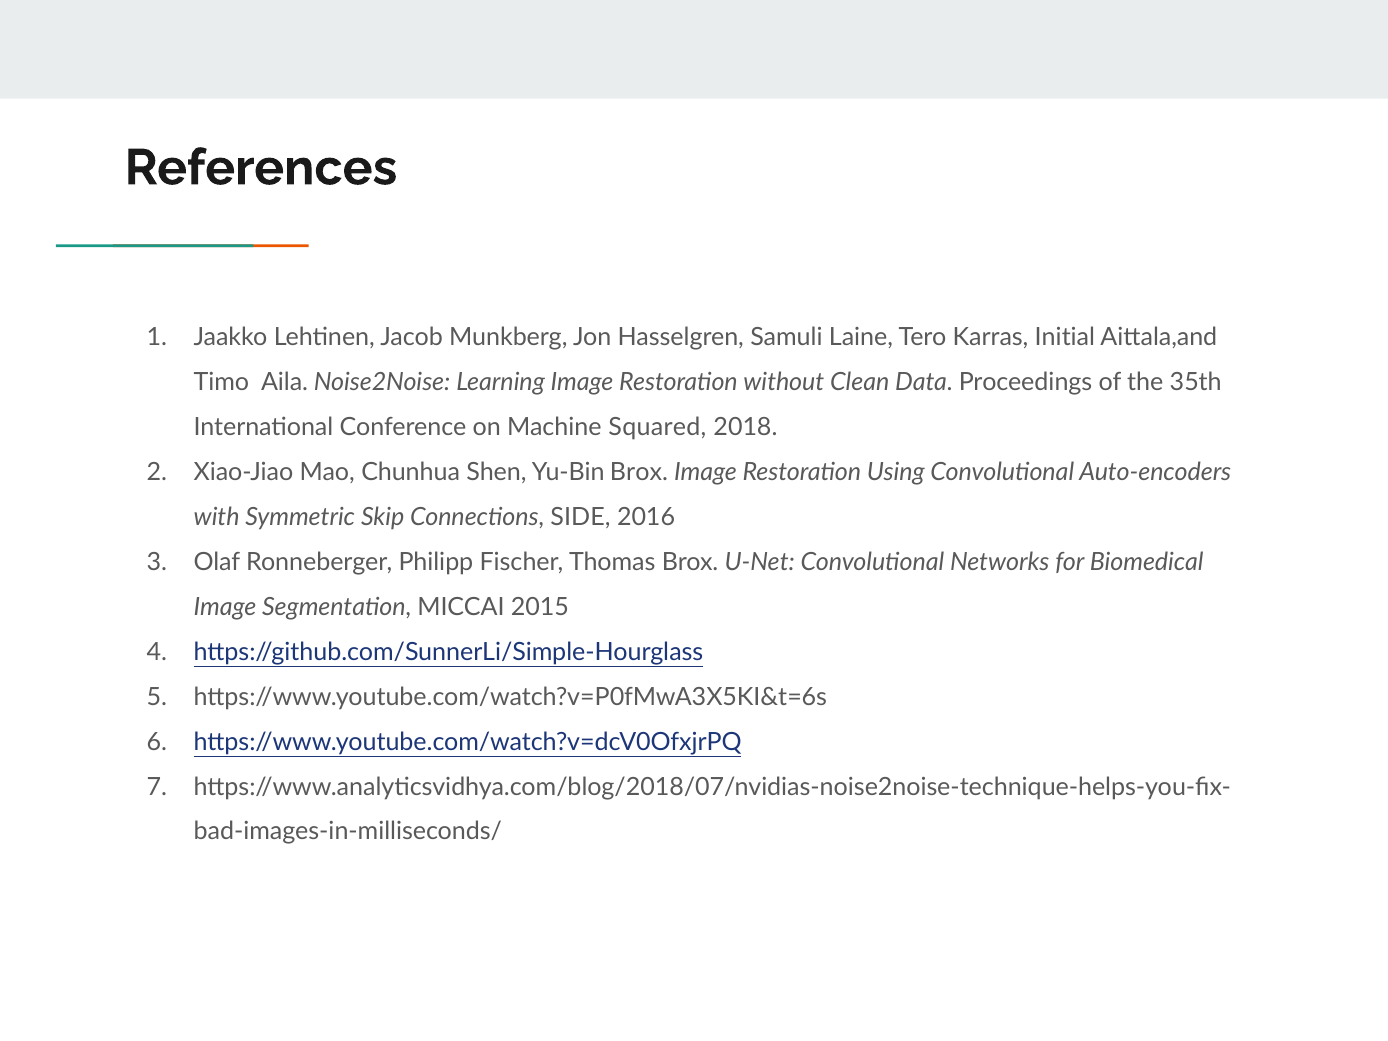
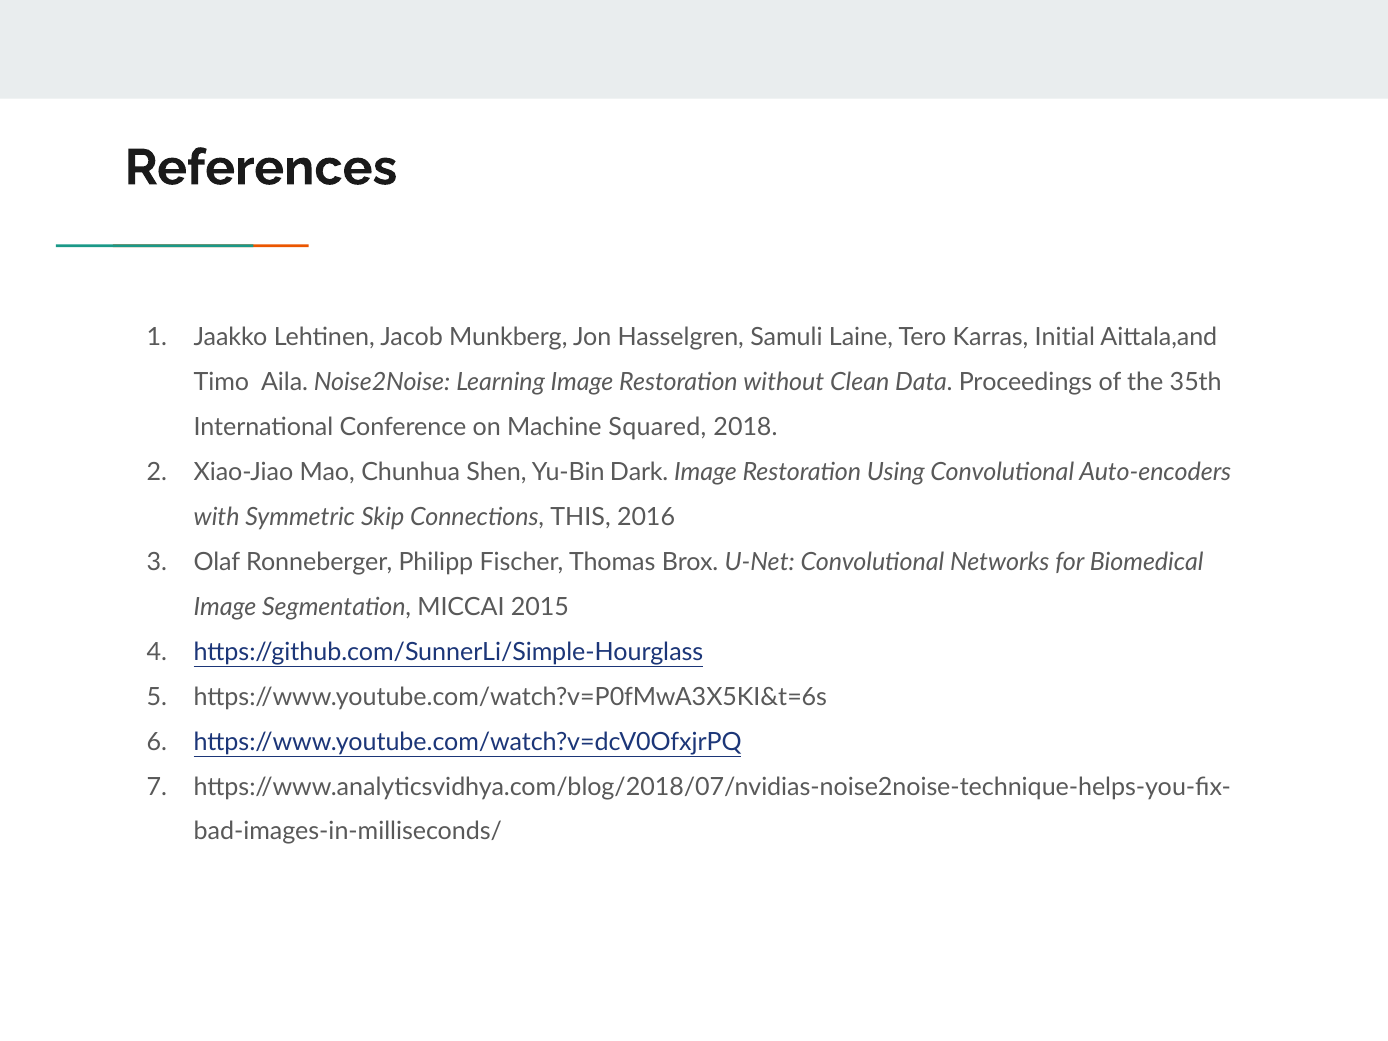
Yu-Bin Brox: Brox -> Dark
SIDE: SIDE -> THIS
